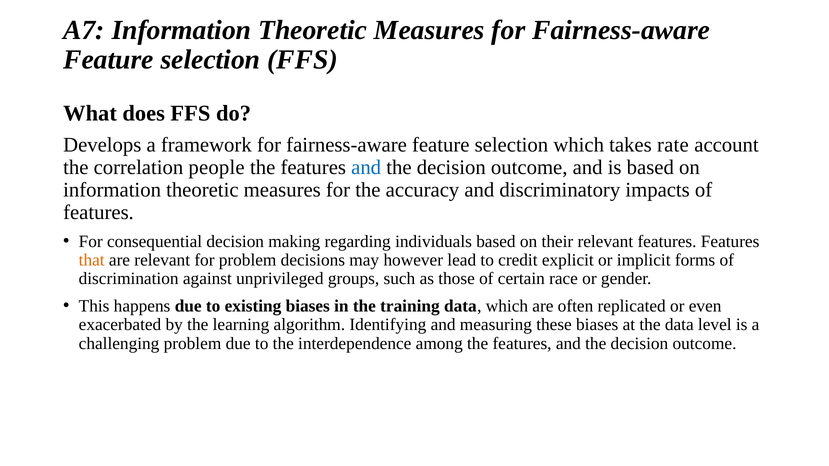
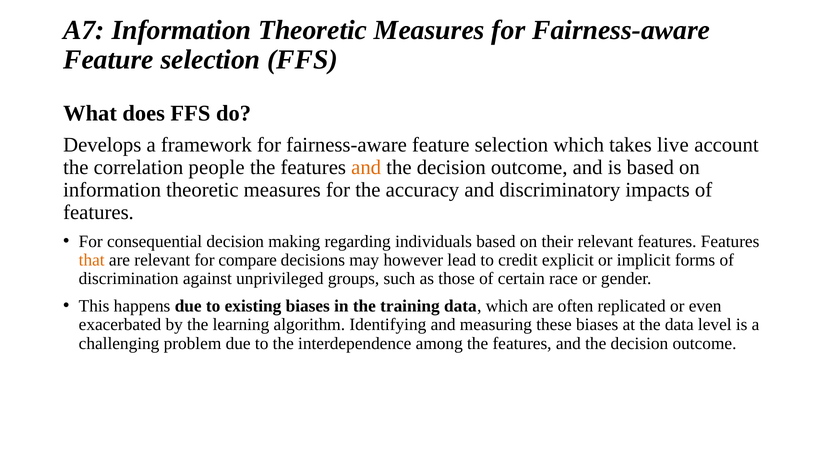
rate: rate -> live
and at (366, 168) colour: blue -> orange
for problem: problem -> compare
